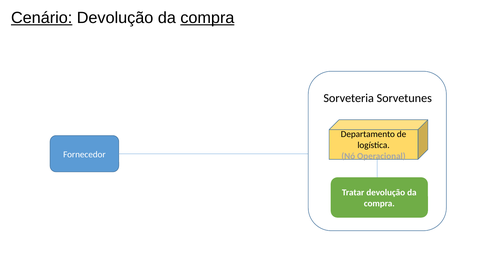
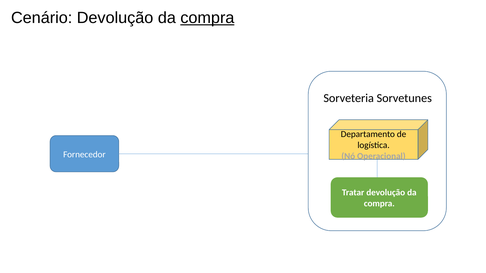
Cenário underline: present -> none
